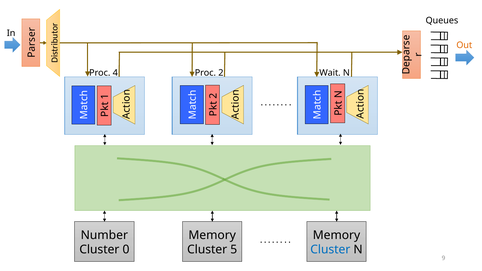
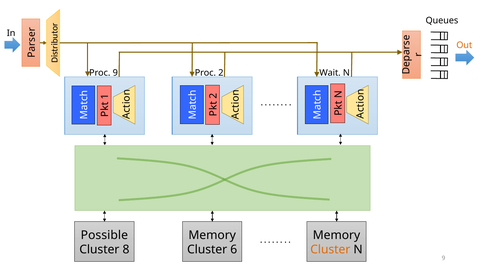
Proc 4: 4 -> 9
Number: Number -> Possible
0: 0 -> 8
5: 5 -> 6
Cluster at (330, 250) colour: blue -> orange
